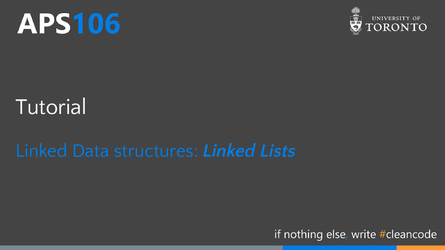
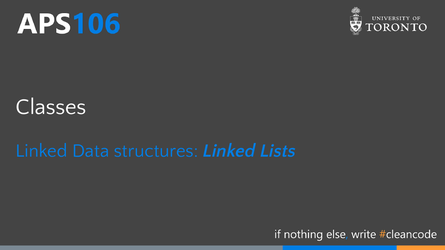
Tutorial: Tutorial -> Classes
